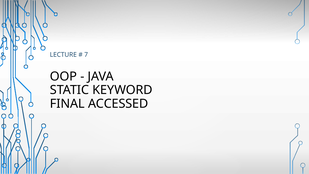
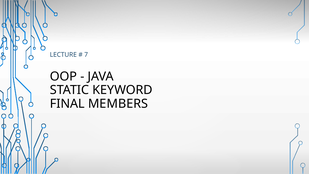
ACCESSED: ACCESSED -> MEMBERS
